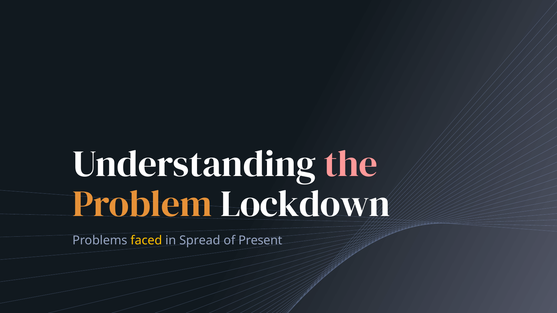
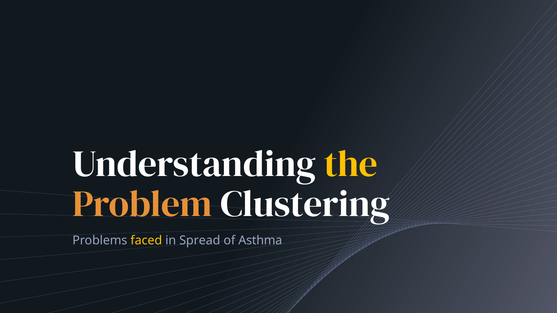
the colour: pink -> yellow
Lockdown: Lockdown -> Clustering
Present: Present -> Asthma
